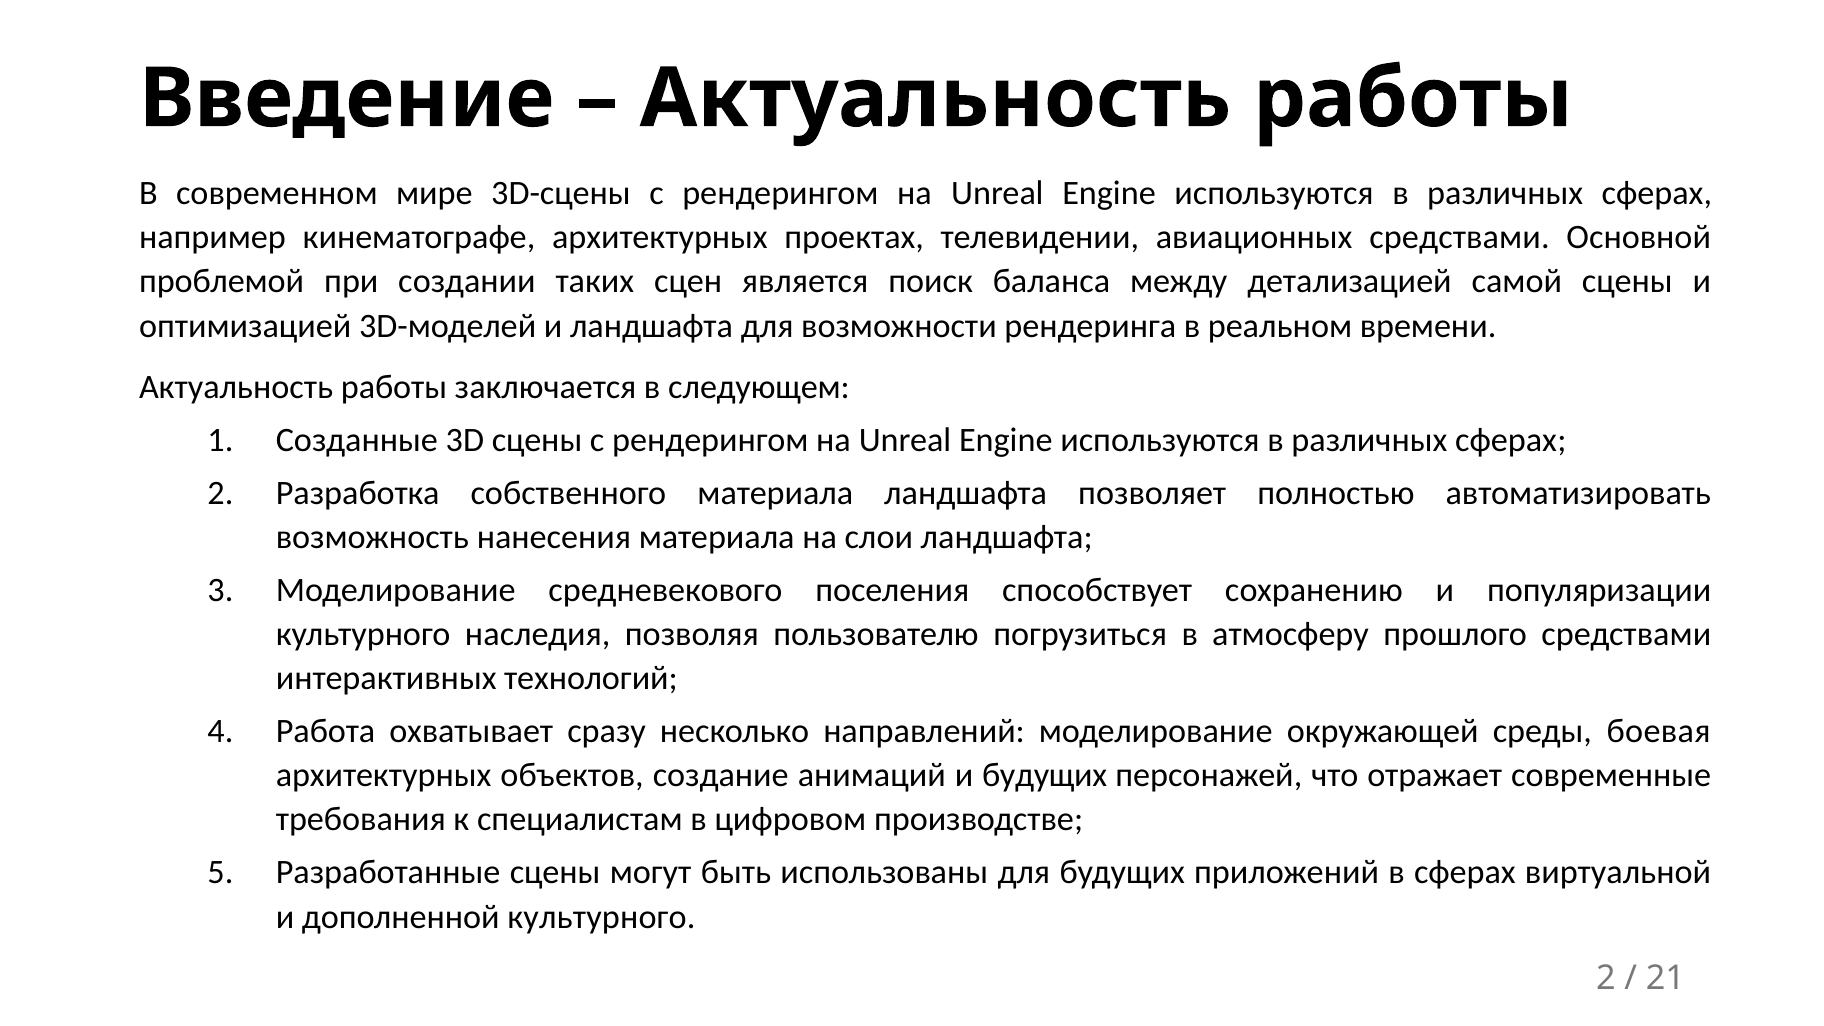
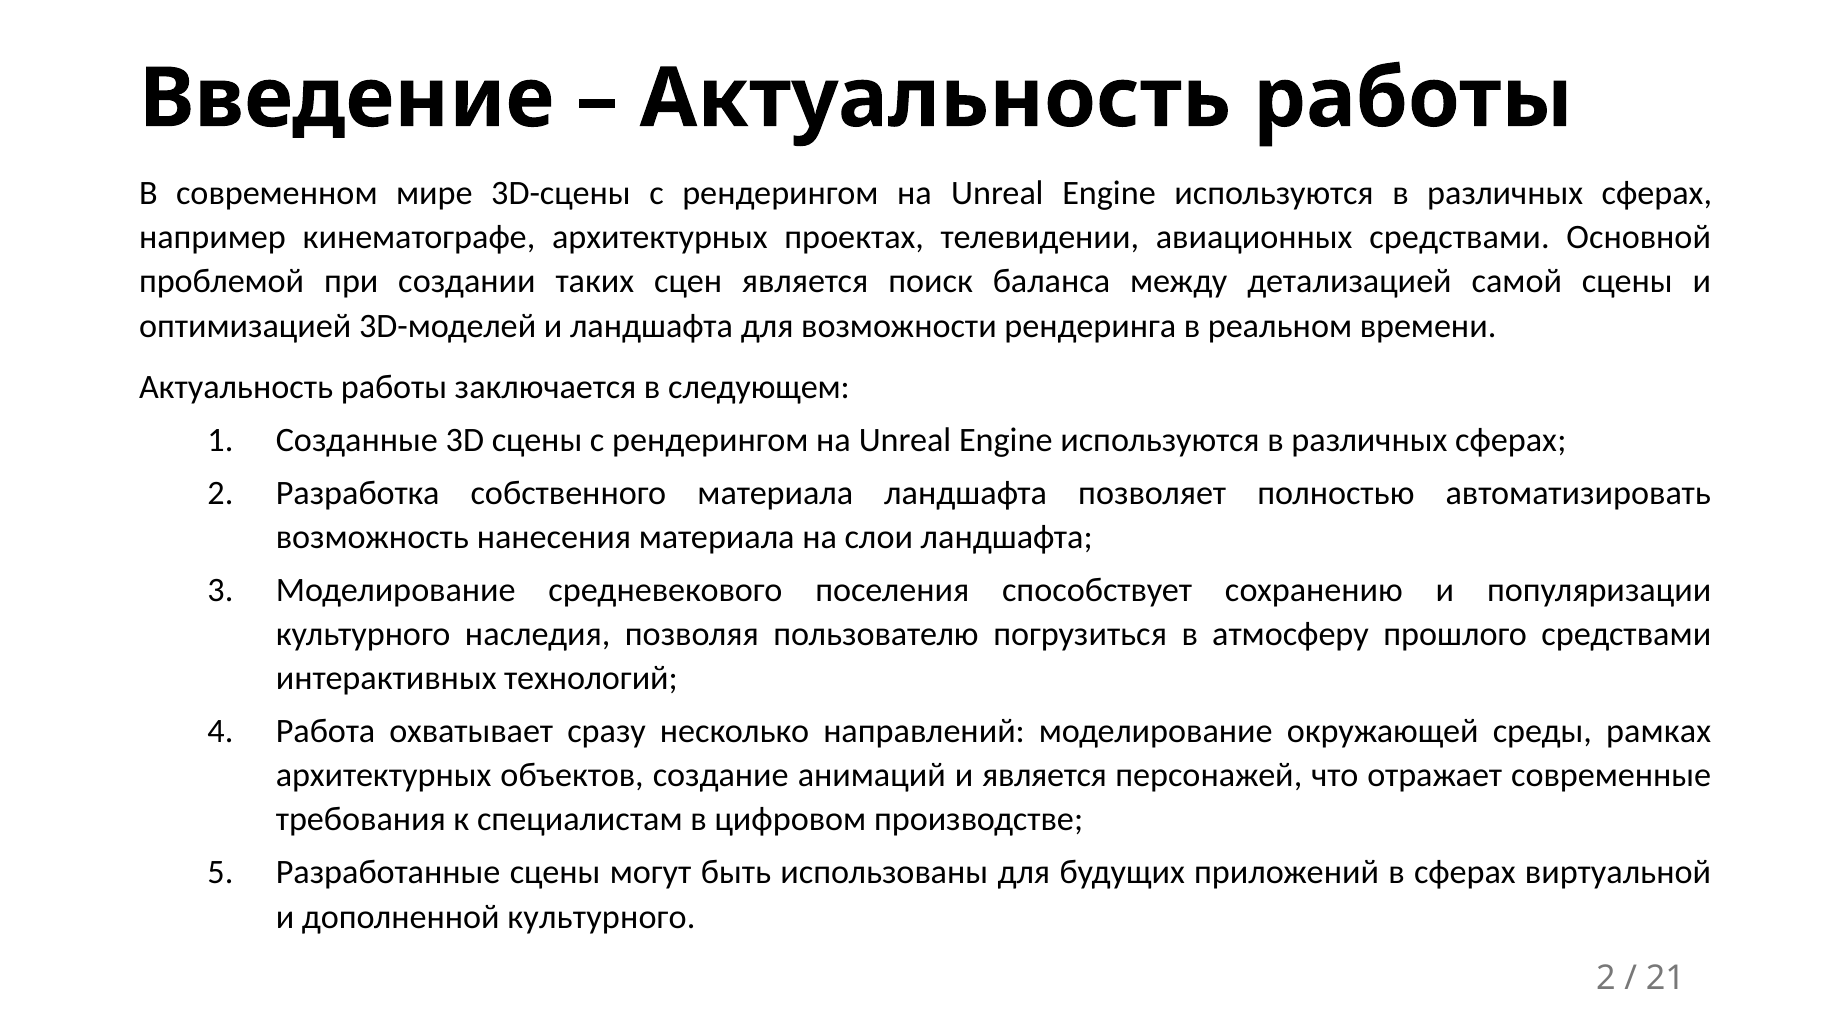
боевая: боевая -> рамках
и будущих: будущих -> является
